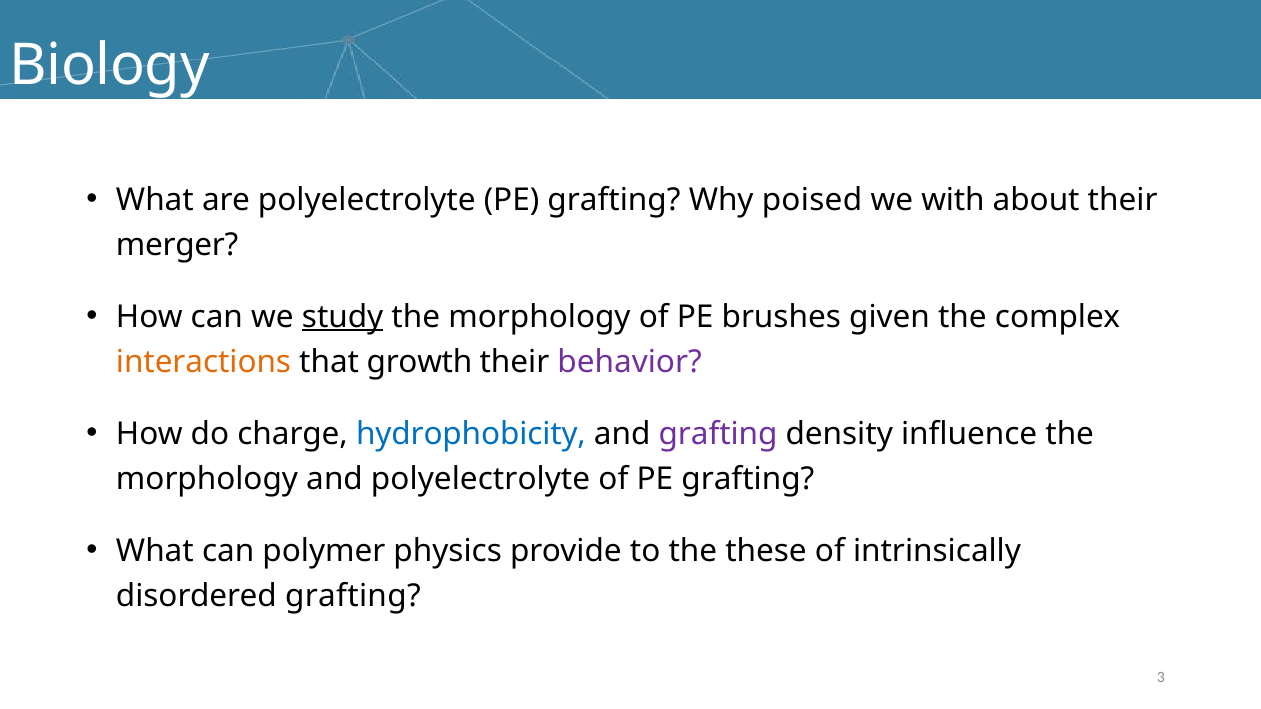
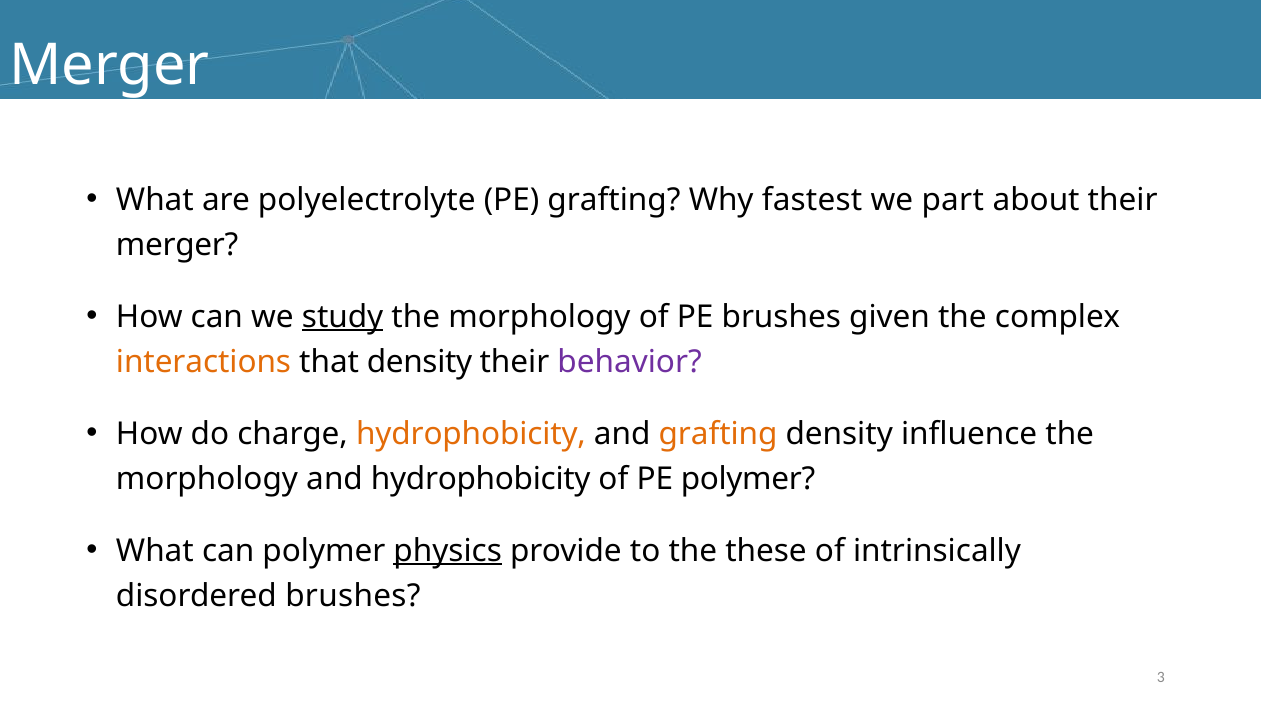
Biology at (109, 65): Biology -> Merger
poised: poised -> fastest
with: with -> part
that growth: growth -> density
hydrophobicity at (471, 434) colour: blue -> orange
grafting at (718, 434) colour: purple -> orange
and polyelectrolyte: polyelectrolyte -> hydrophobicity
of PE grafting: grafting -> polymer
physics underline: none -> present
disordered grafting: grafting -> brushes
